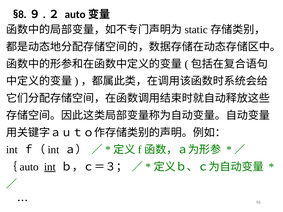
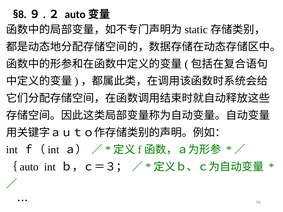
int at (50, 167) underline: present -> none
